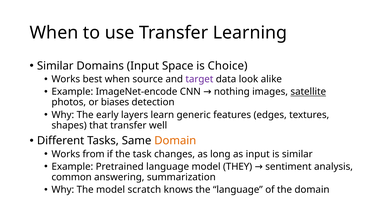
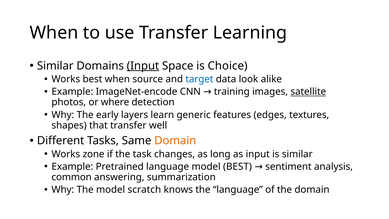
Input at (143, 66) underline: none -> present
target colour: purple -> blue
nothing: nothing -> training
biases: biases -> where
from: from -> zone
model THEY: THEY -> BEST
